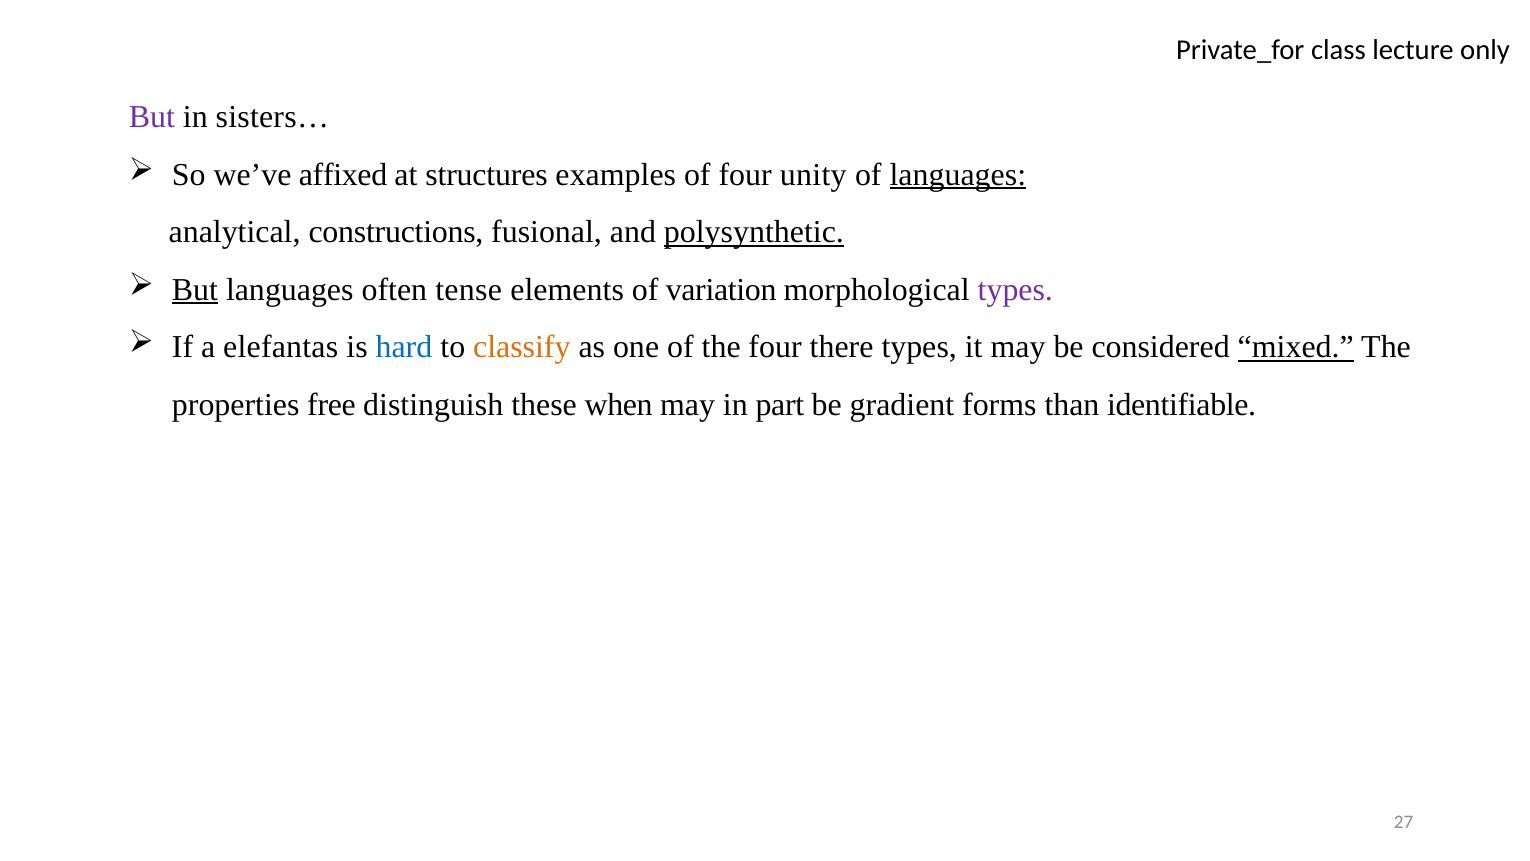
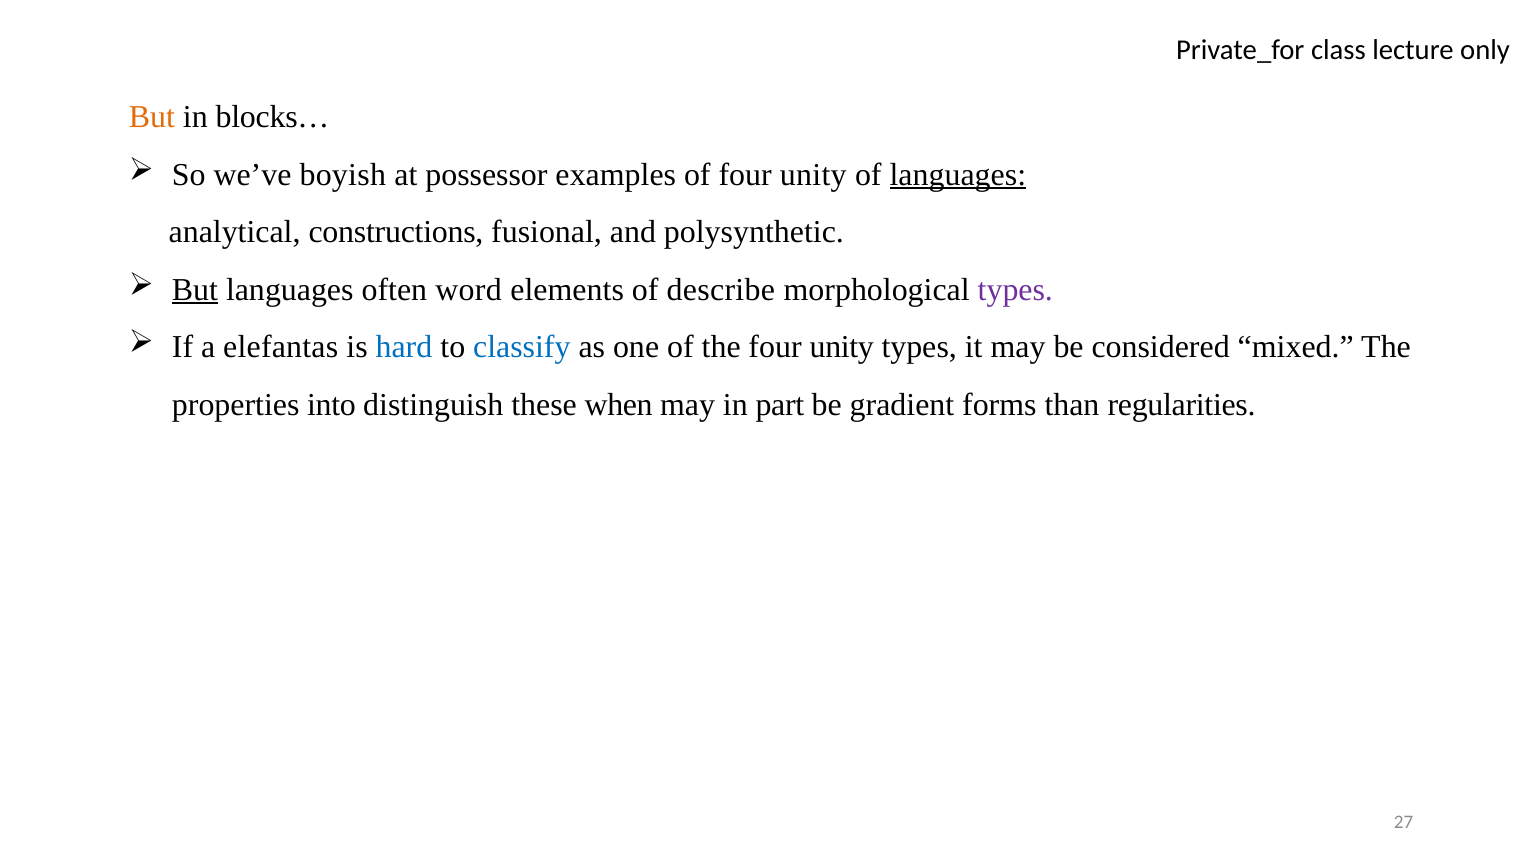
But at (152, 117) colour: purple -> orange
sisters…: sisters… -> blocks…
affixed: affixed -> boyish
structures: structures -> possessor
polysynthetic underline: present -> none
tense: tense -> word
variation: variation -> describe
classify colour: orange -> blue
the four there: there -> unity
mixed underline: present -> none
free: free -> into
identifiable: identifiable -> regularities
